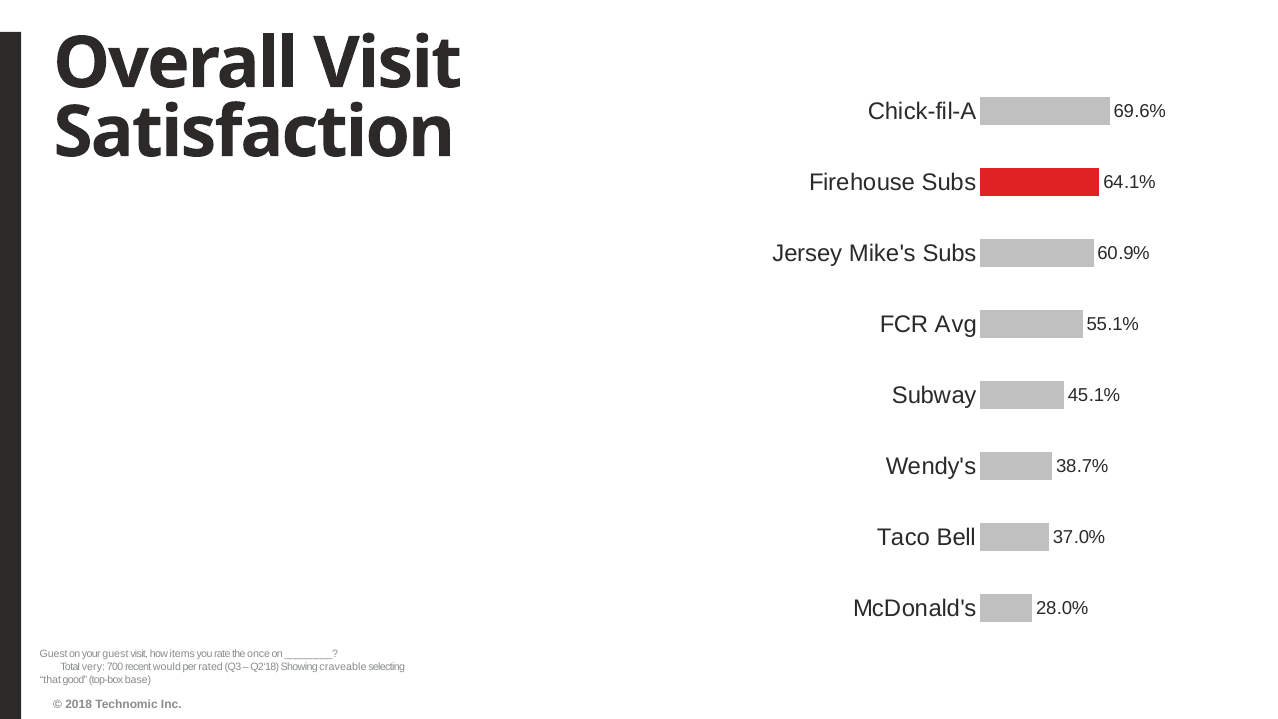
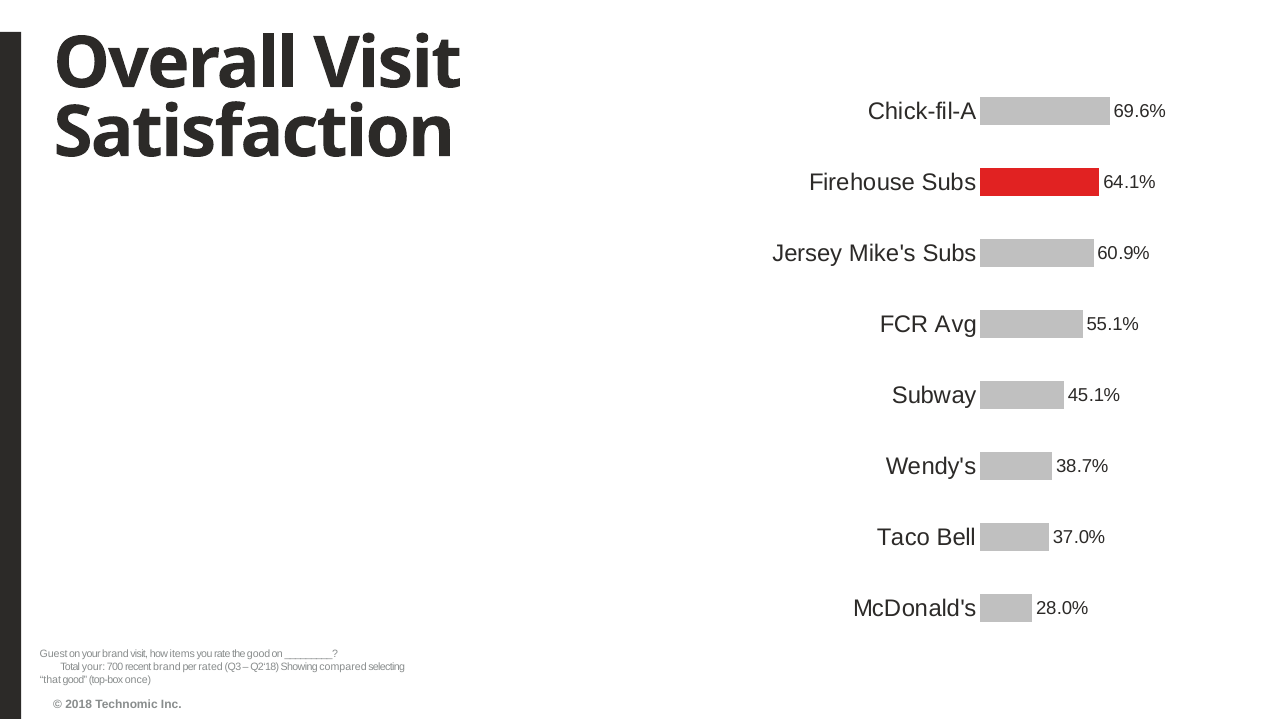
your guest: guest -> brand
the once: once -> good
Total very: very -> your
recent would: would -> brand
craveable: craveable -> compared
base: base -> once
